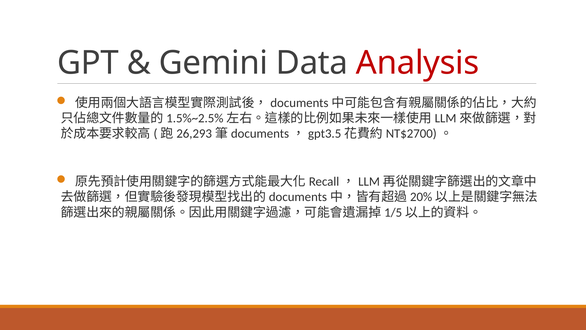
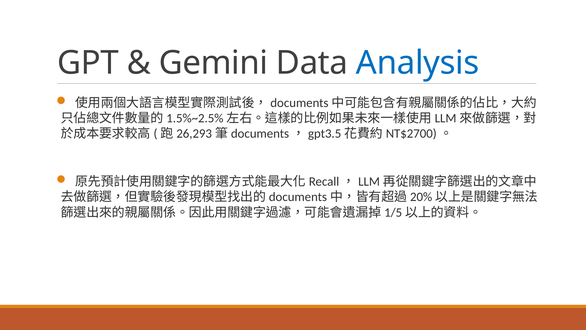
Analysis colour: red -> blue
